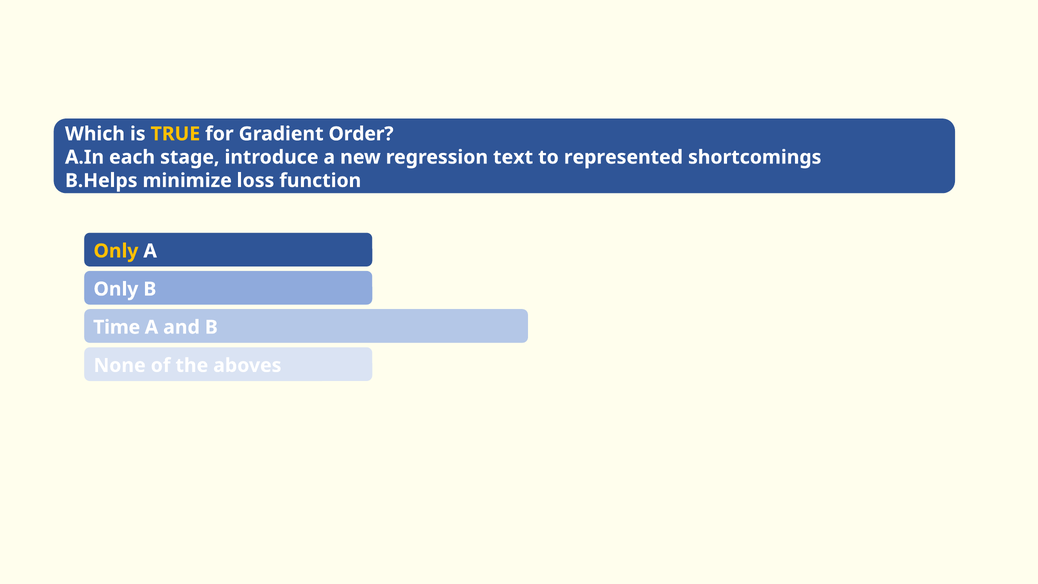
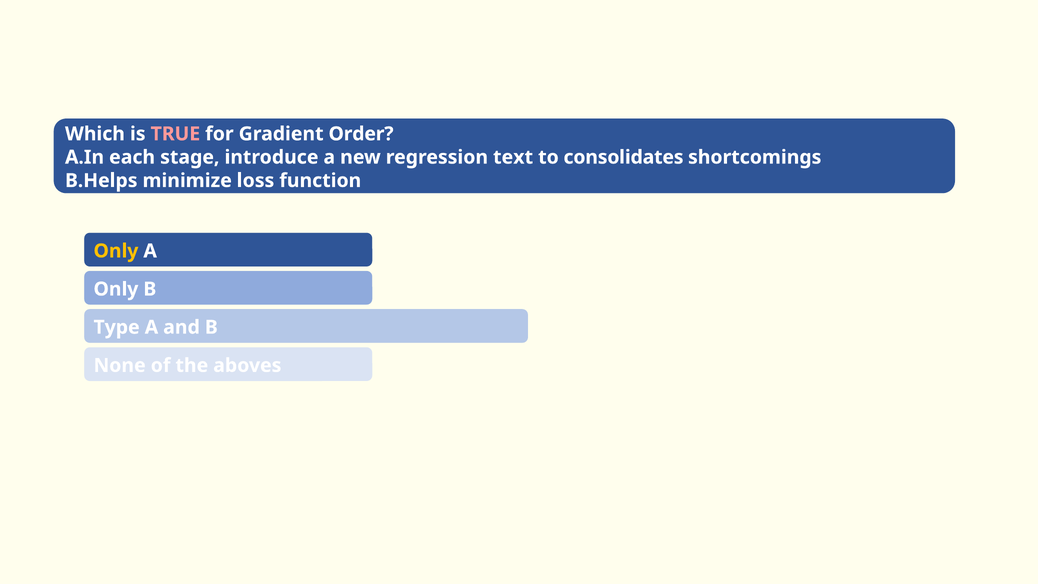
TRUE colour: yellow -> pink
represented: represented -> consolidates
Time: Time -> Type
